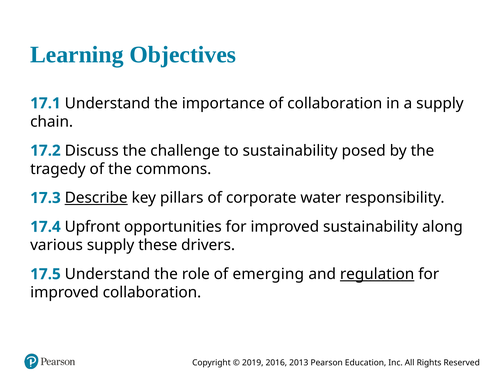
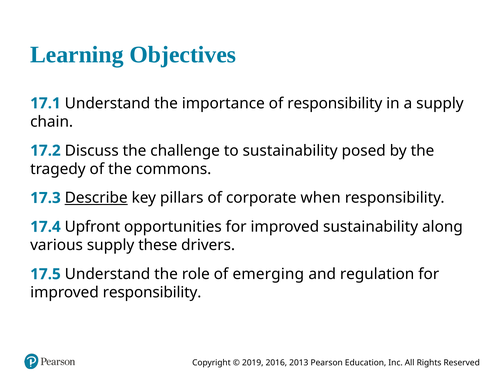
of collaboration: collaboration -> responsibility
water: water -> when
regulation underline: present -> none
improved collaboration: collaboration -> responsibility
